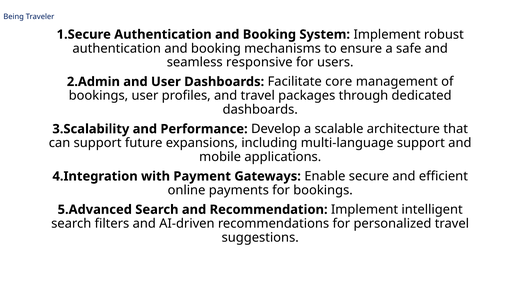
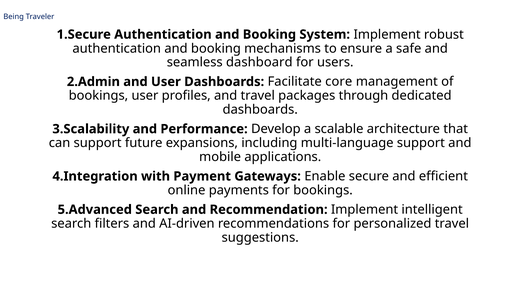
responsive: responsive -> dashboard
